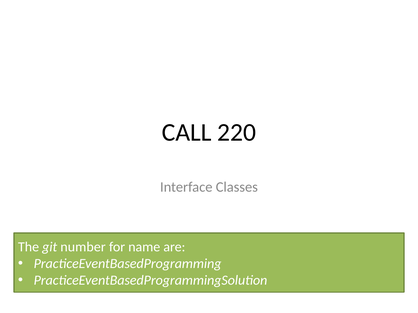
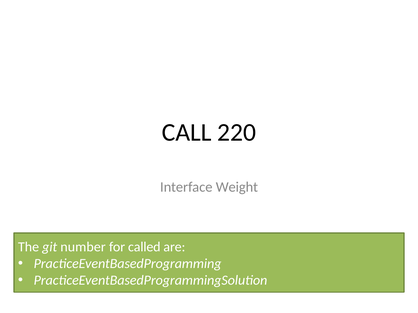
Classes: Classes -> Weight
name: name -> called
